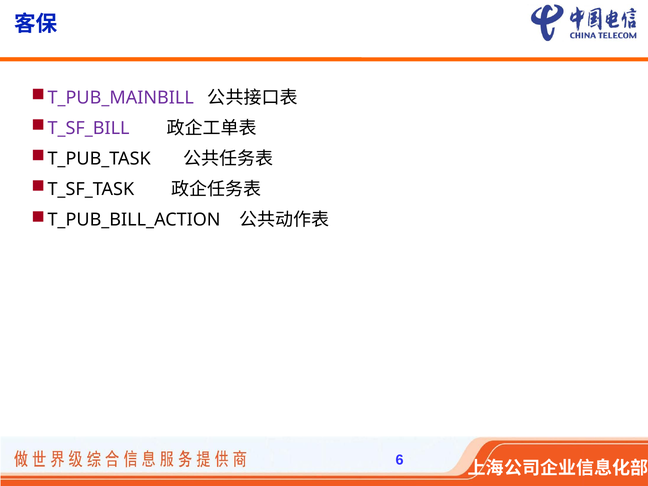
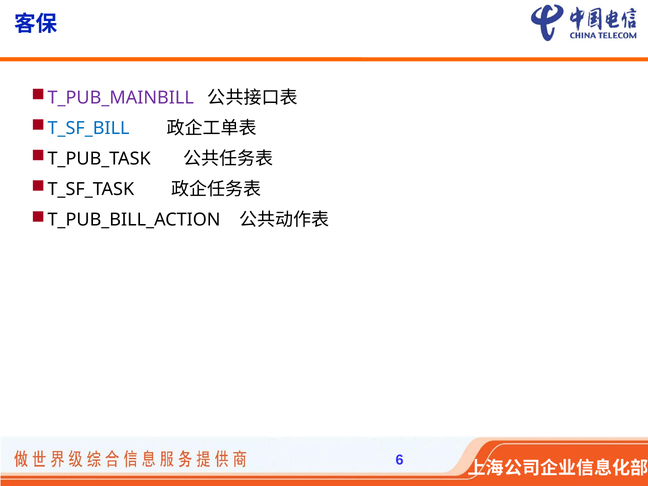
T_SF_BILL colour: purple -> blue
